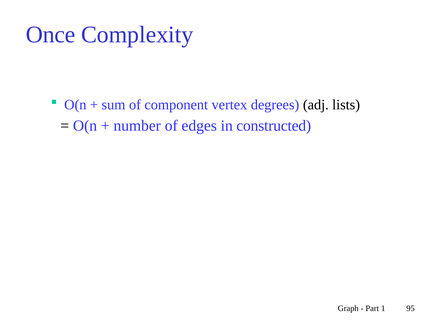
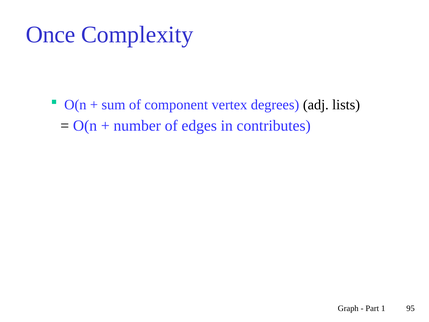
constructed: constructed -> contributes
